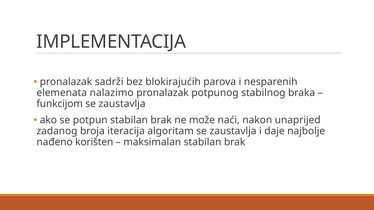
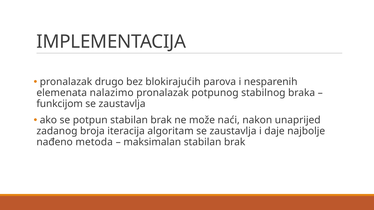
sadrži: sadrži -> drugo
korišten: korišten -> metoda
